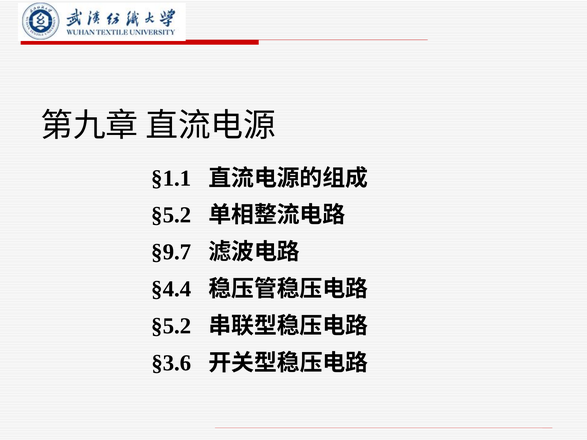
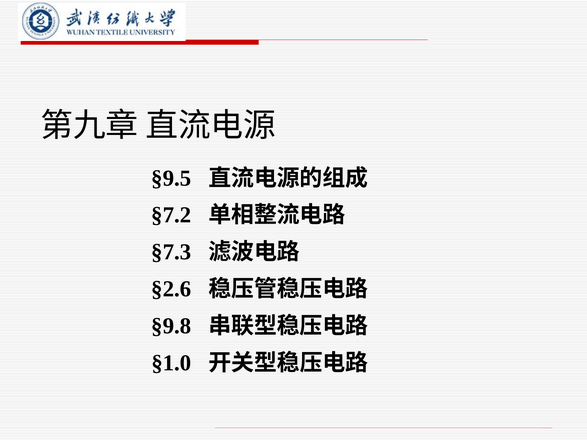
§1.1: §1.1 -> §9.5
§5.2 at (171, 215): §5.2 -> §7.2
§9.7: §9.7 -> §7.3
§4.4: §4.4 -> §2.6
§5.2 at (171, 326): §5.2 -> §9.8
§3.6: §3.6 -> §1.0
